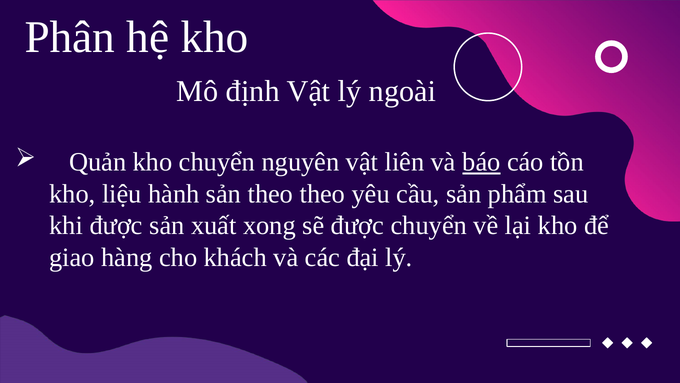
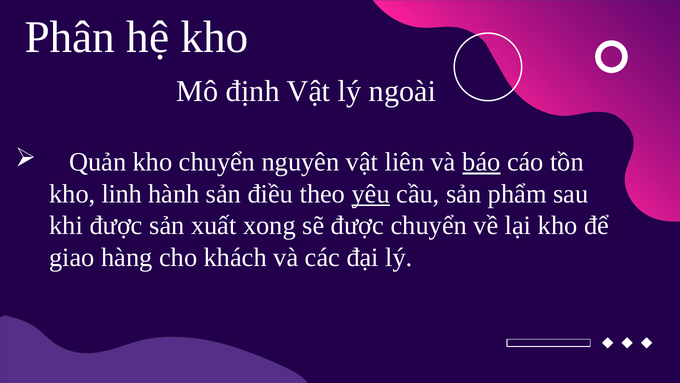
liệu: liệu -> linh
sản theo: theo -> điều
yêu underline: none -> present
